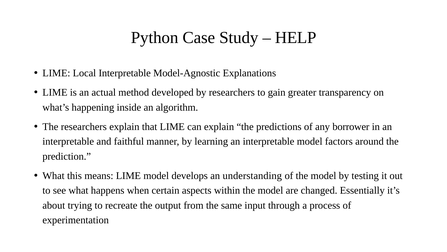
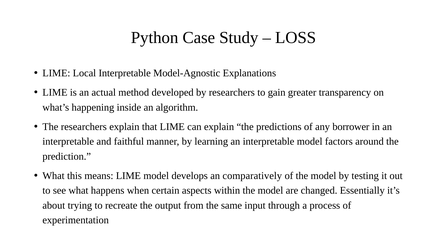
HELP: HELP -> LOSS
understanding: understanding -> comparatively
